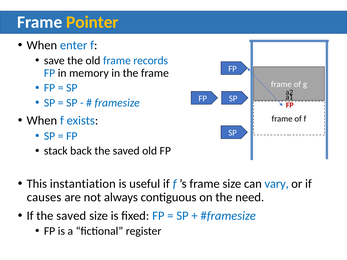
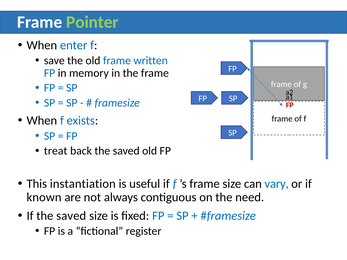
Pointer colour: yellow -> light green
records: records -> written
stack: stack -> treat
causes: causes -> known
